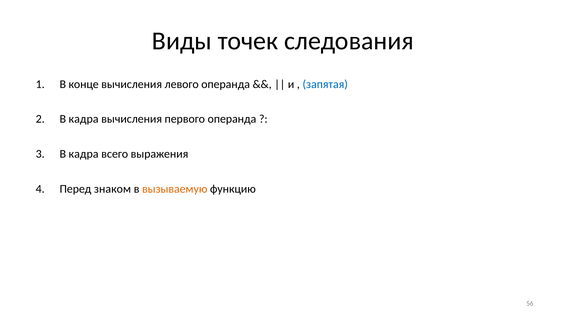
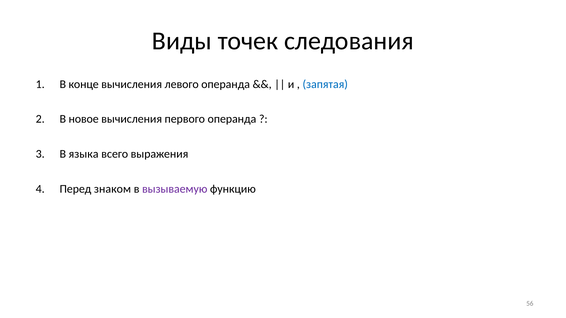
кадра at (84, 119): кадра -> новое
кадра at (84, 154): кадра -> языка
вызываемую colour: orange -> purple
